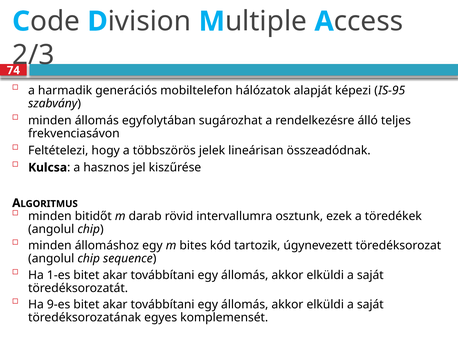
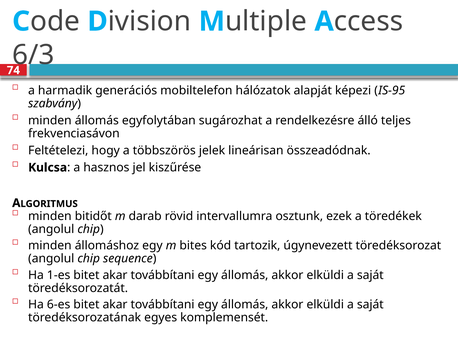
2/3: 2/3 -> 6/3
9-es: 9-es -> 6-es
